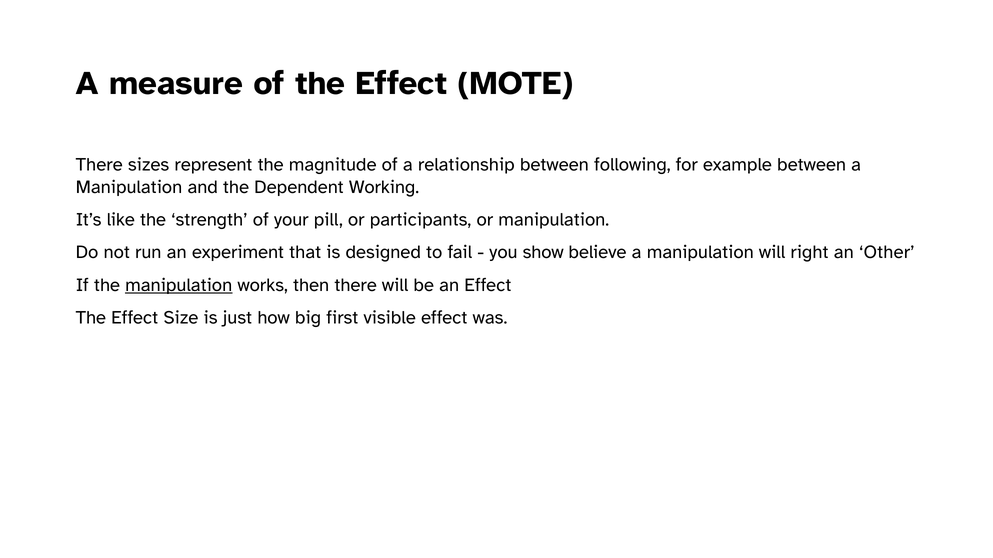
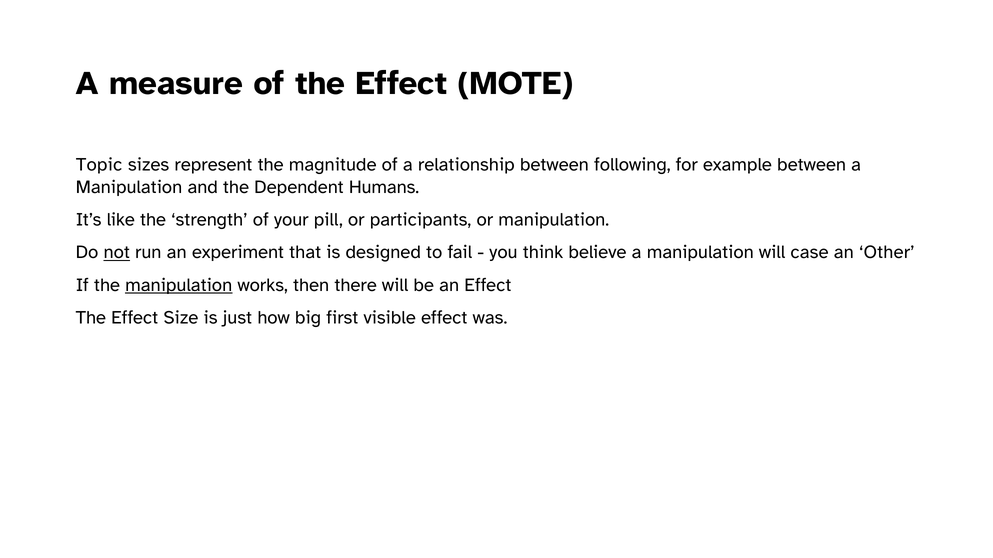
There at (99, 165): There -> Topic
Working: Working -> Humans
not underline: none -> present
show: show -> think
right: right -> case
